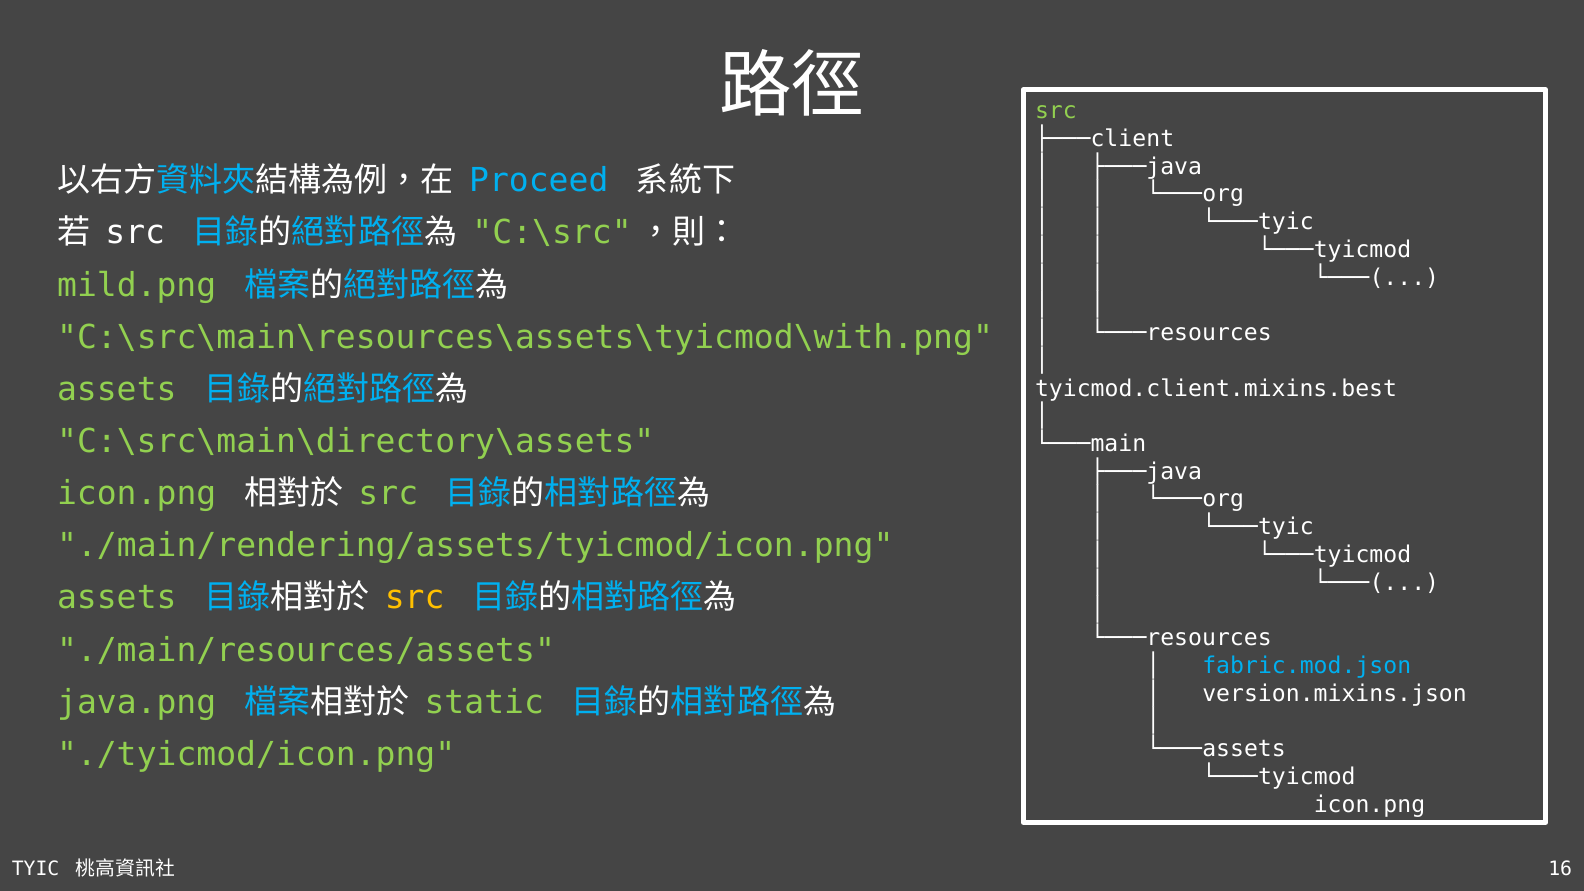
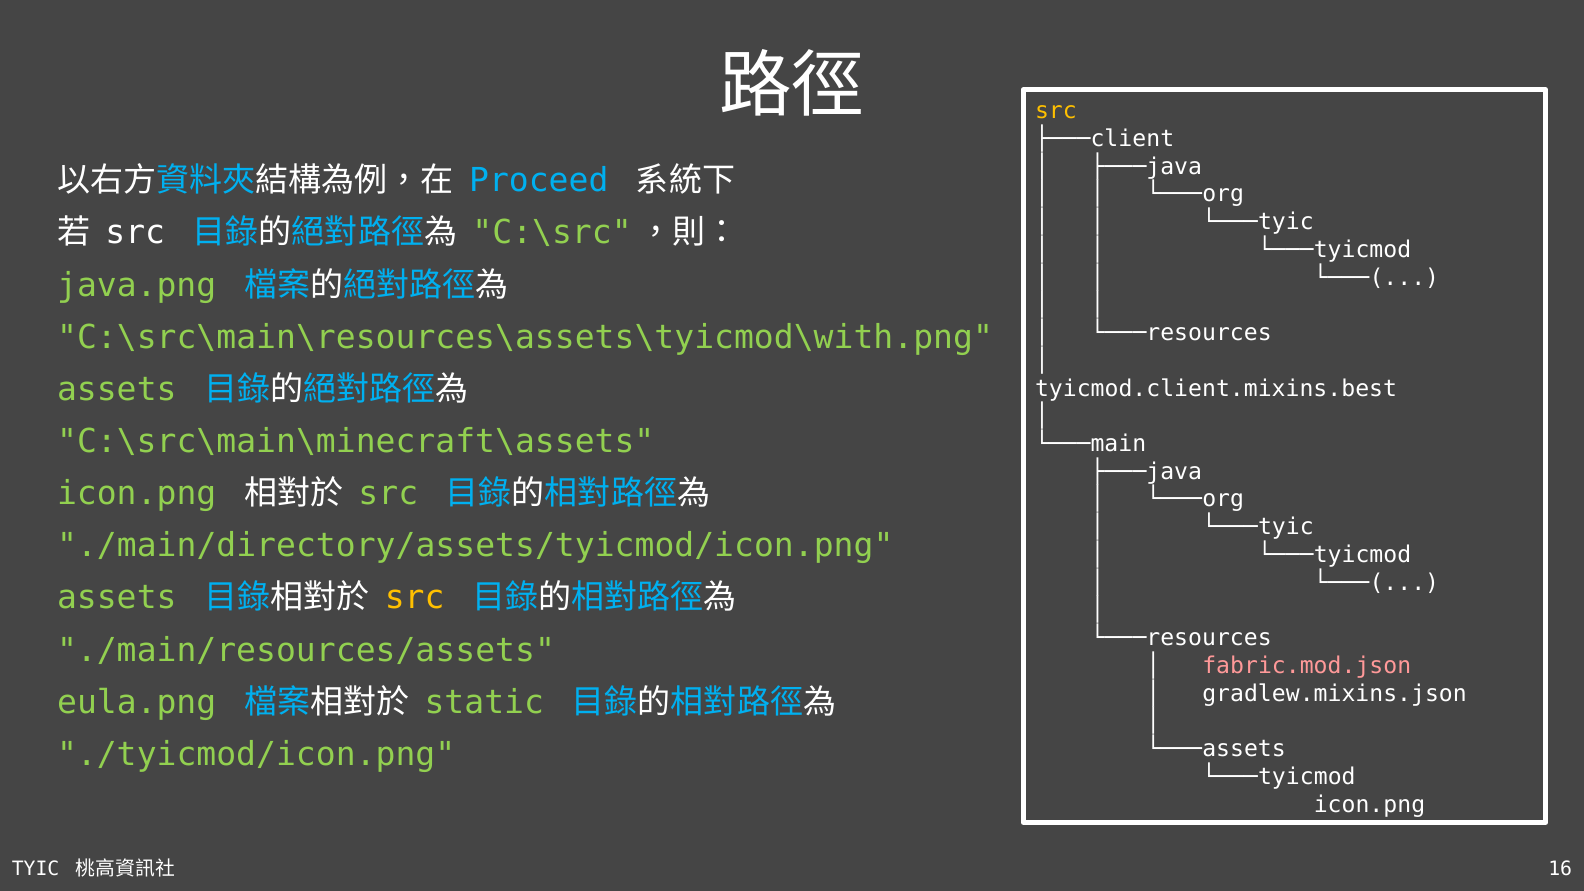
src at (1056, 111) colour: light green -> yellow
mild.png: mild.png -> java.png
C:\src\main\directory\assets: C:\src\main\directory\assets -> C:\src\main\minecraft\assets
./main/rendering/assets/tyicmod/icon.png: ./main/rendering/assets/tyicmod/icon.png -> ./main/directory/assets/tyicmod/icon.png
fabric.mod.json colour: light blue -> pink
version.mixins.json: version.mixins.json -> gradlew.mixins.json
java.png: java.png -> eula.png
